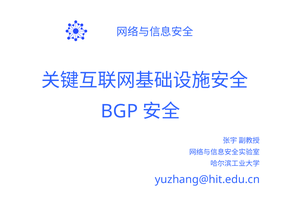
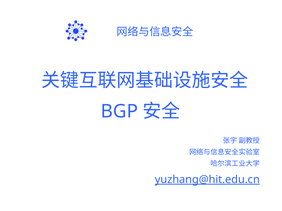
yuzhang@hit.edu.cn underline: none -> present
